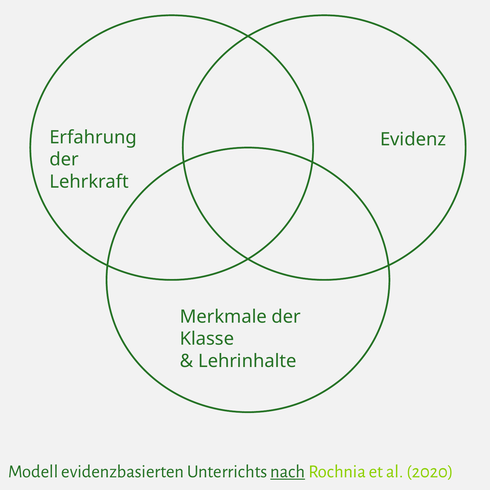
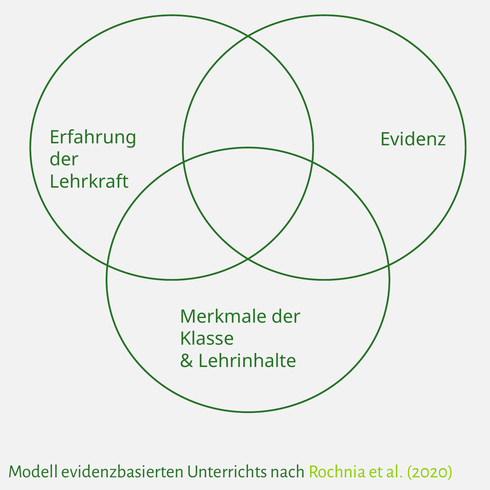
nach underline: present -> none
